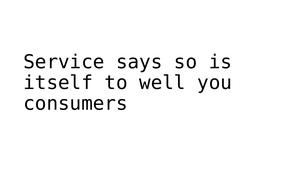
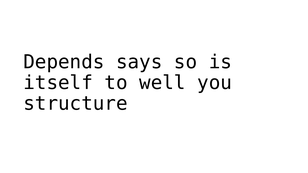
Service: Service -> Depends
consumers: consumers -> structure
